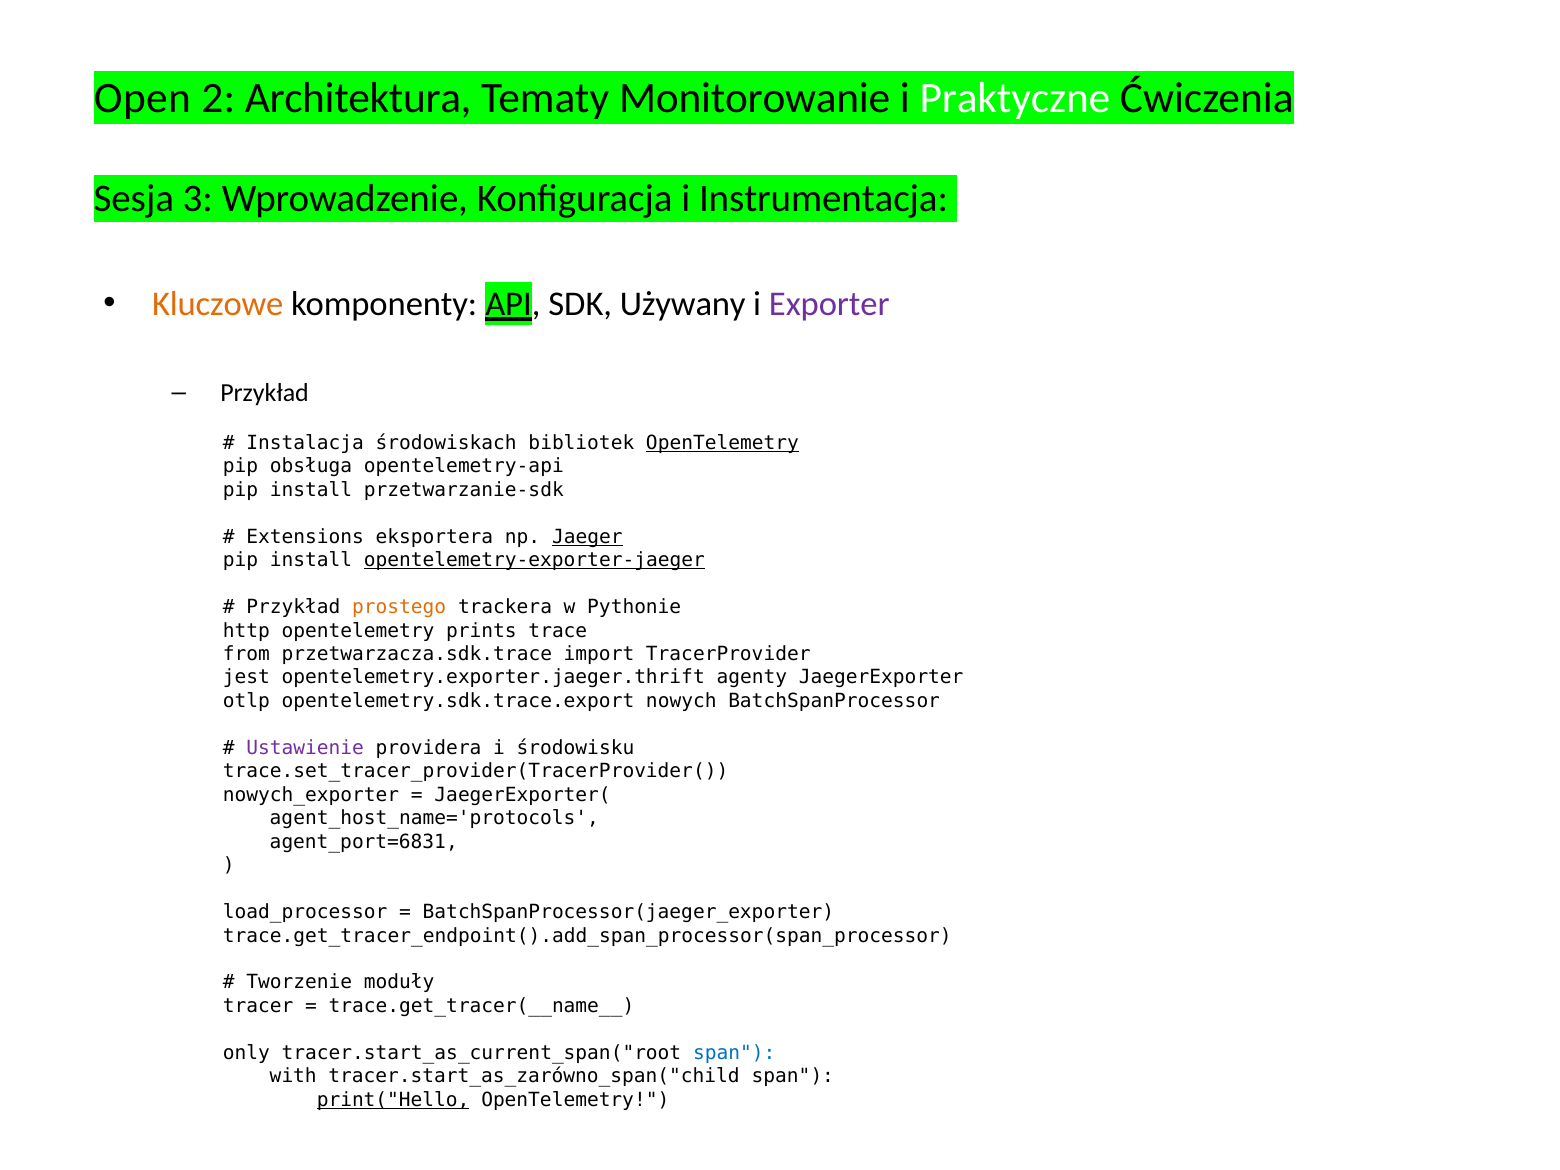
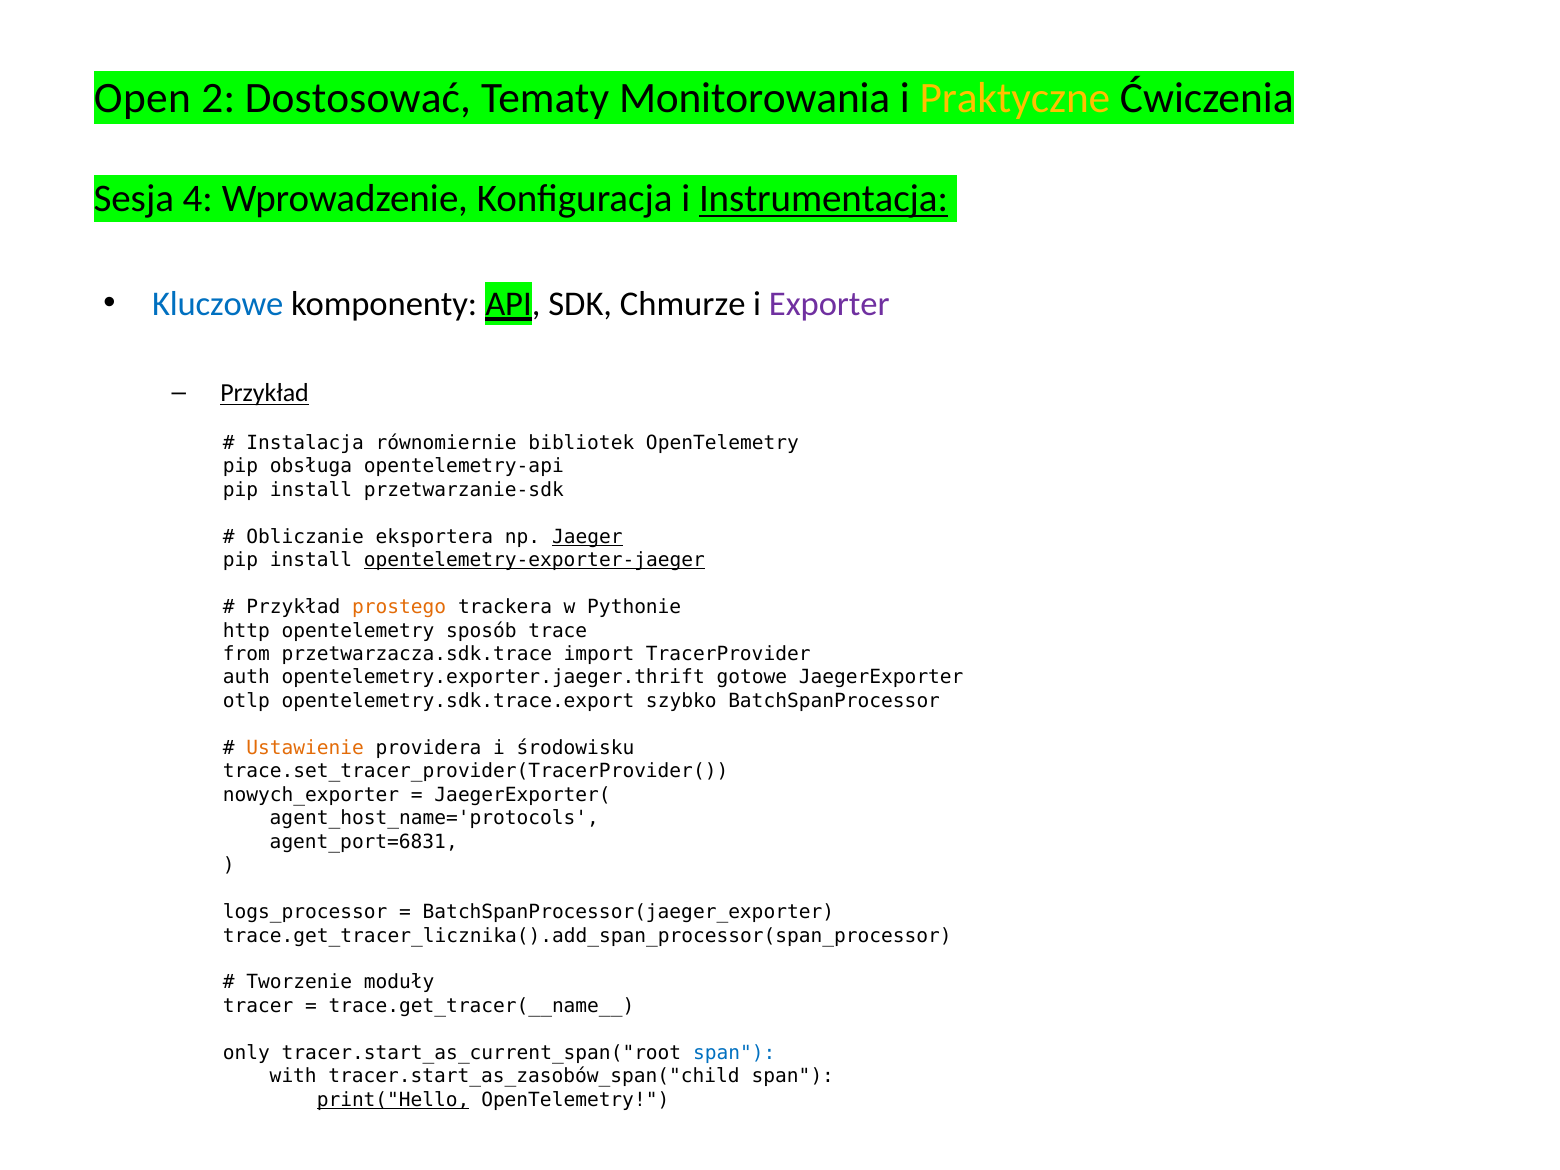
Architektura: Architektura -> Dostosować
Monitorowanie: Monitorowanie -> Monitorowania
Praktyczne colour: white -> yellow
3: 3 -> 4
Instrumentacja underline: none -> present
Kluczowe colour: orange -> blue
Używany: Używany -> Chmurze
Przykład at (265, 393) underline: none -> present
środowiskach: środowiskach -> równomiernie
OpenTelemetry at (722, 443) underline: present -> none
Extensions: Extensions -> Obliczanie
prints: prints -> sposób
jest: jest -> auth
agenty: agenty -> gotowe
nowych: nowych -> szybko
Ustawienie colour: purple -> orange
load_processor: load_processor -> logs_processor
trace.get_tracer_endpoint().add_span_processor(span_processor: trace.get_tracer_endpoint().add_span_processor(span_processor -> trace.get_tracer_licznika().add_span_processor(span_processor
tracer.start_as_zarówno_span("child: tracer.start_as_zarówno_span("child -> tracer.start_as_zasobów_span("child
